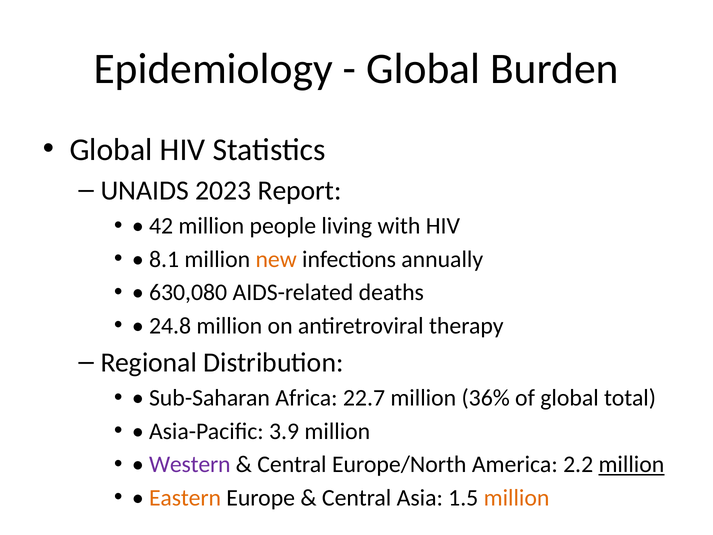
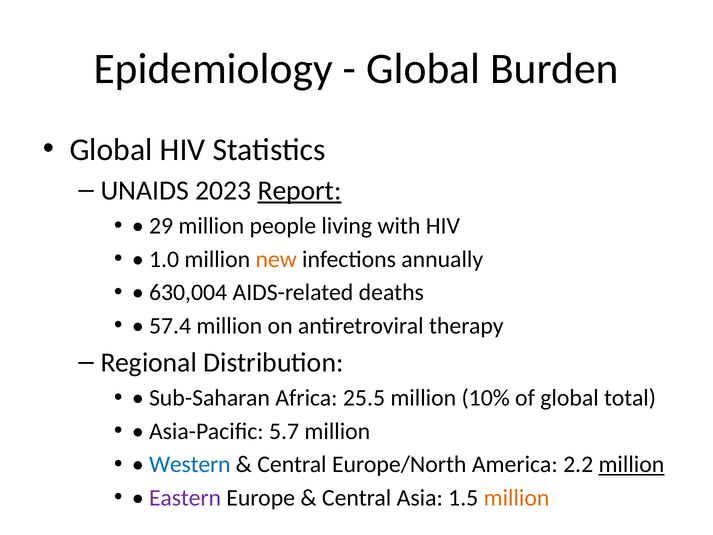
Report underline: none -> present
42: 42 -> 29
8.1: 8.1 -> 1.0
630,080: 630,080 -> 630,004
24.8: 24.8 -> 57.4
22.7: 22.7 -> 25.5
36%: 36% -> 10%
3.9: 3.9 -> 5.7
Western colour: purple -> blue
Eastern colour: orange -> purple
